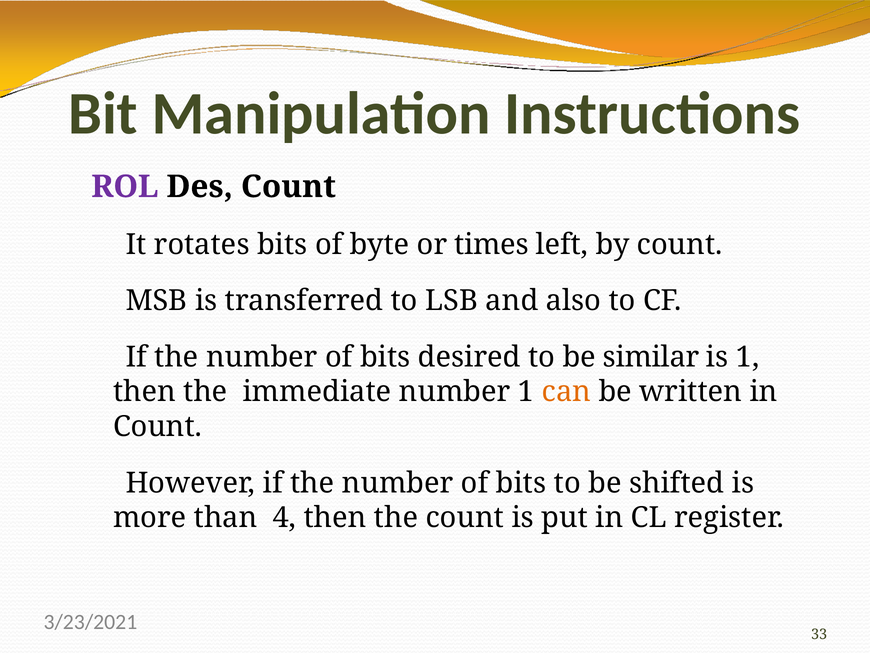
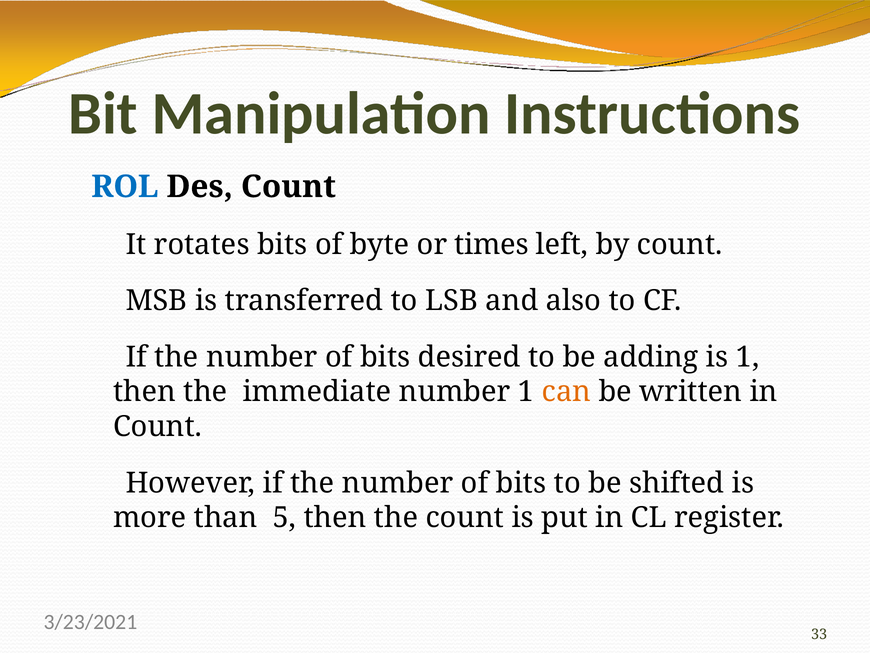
ROL colour: purple -> blue
similar: similar -> adding
4: 4 -> 5
